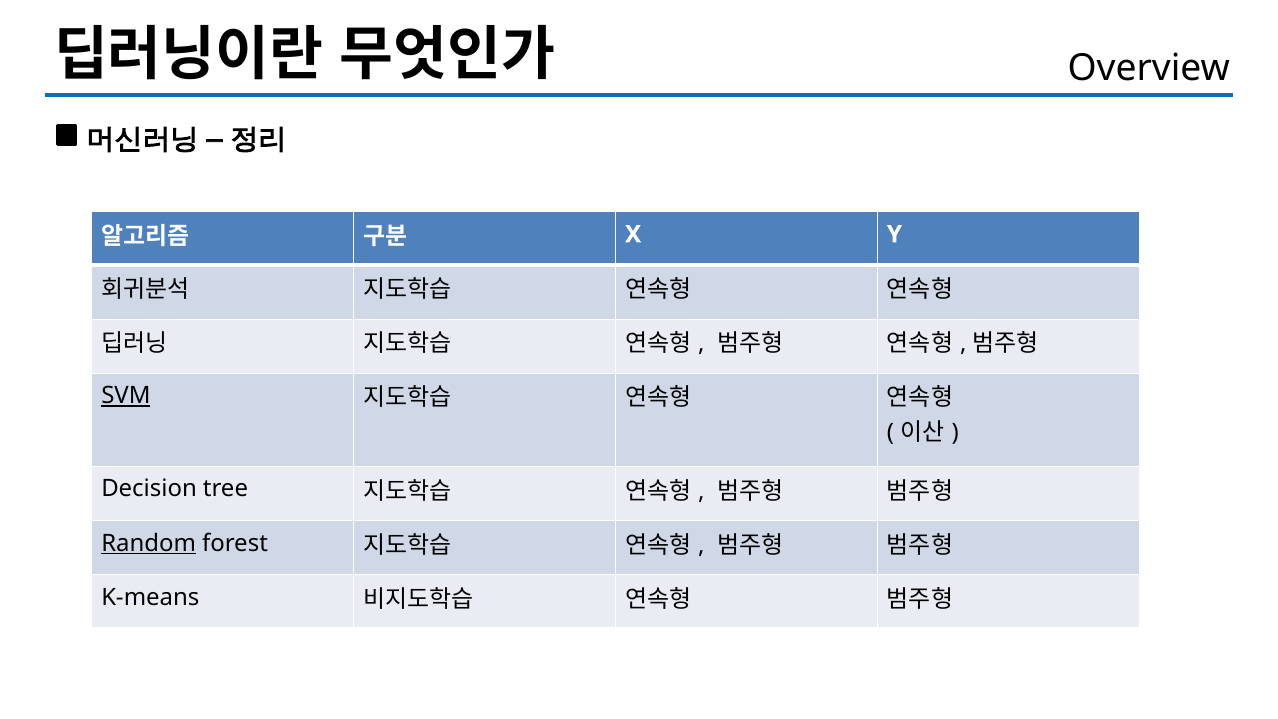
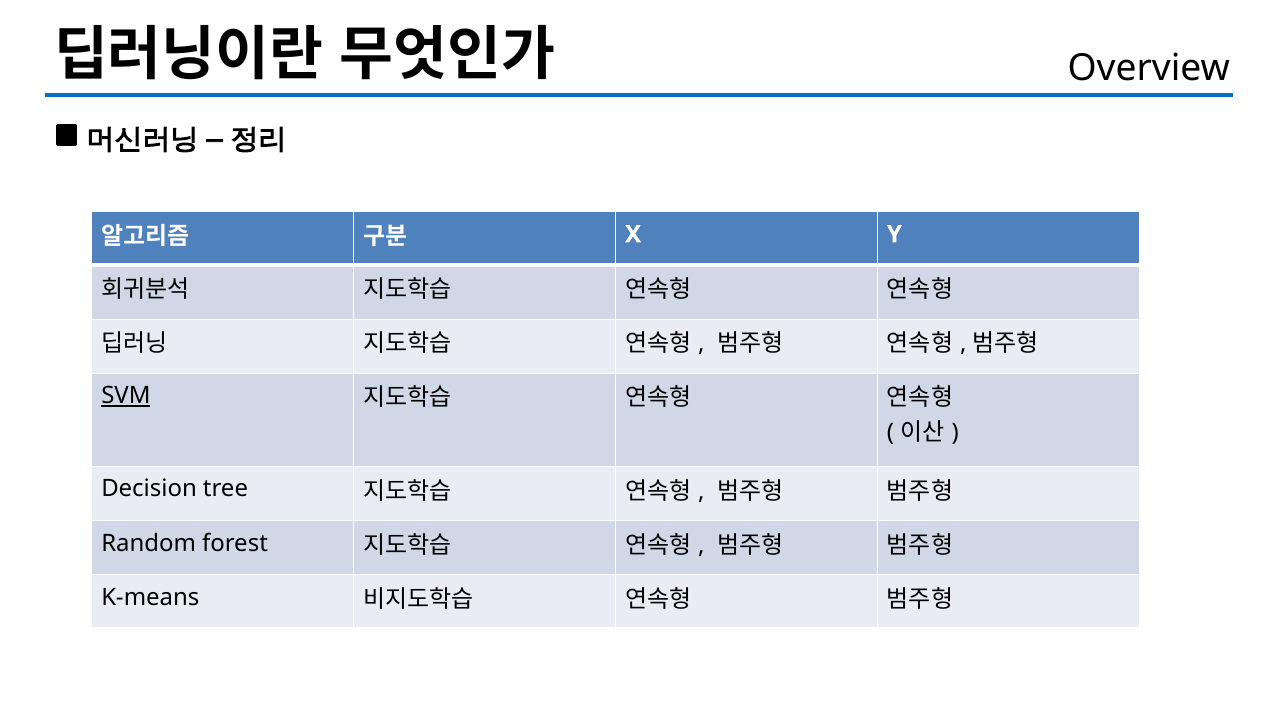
Random underline: present -> none
